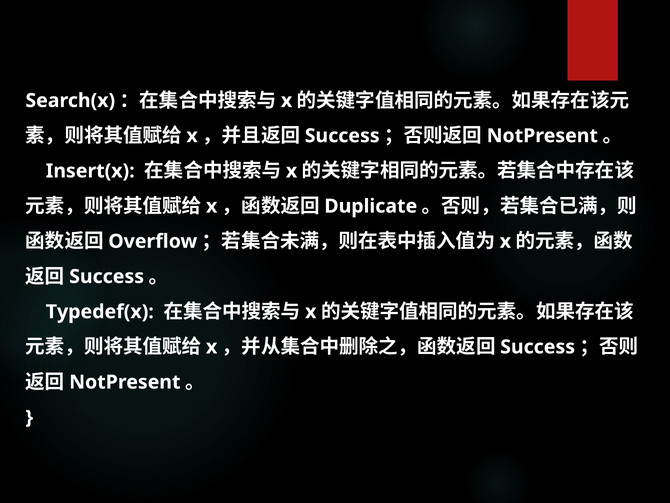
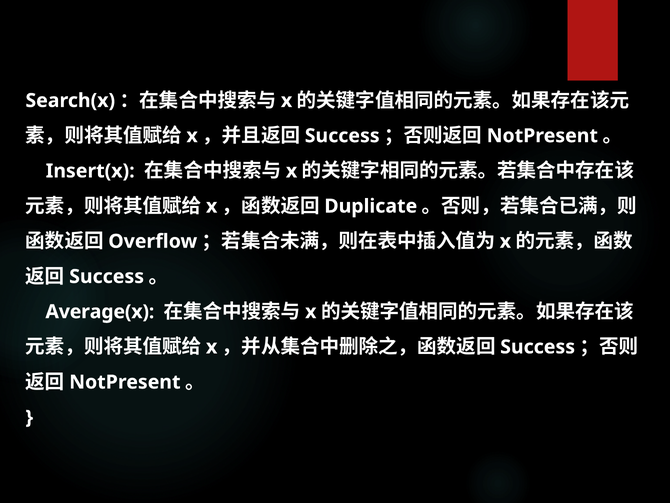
Typedef(x: Typedef(x -> Average(x
